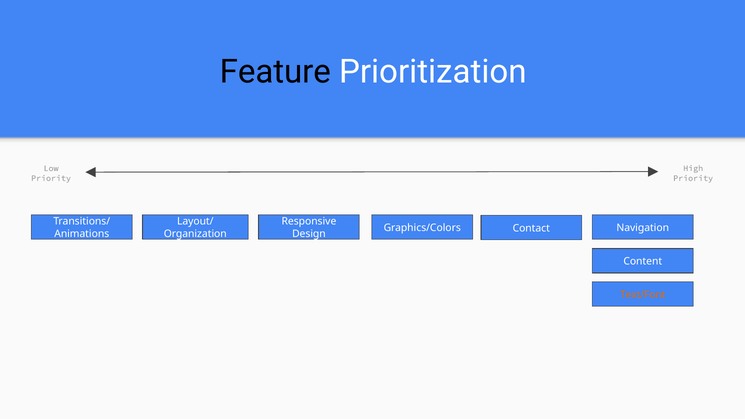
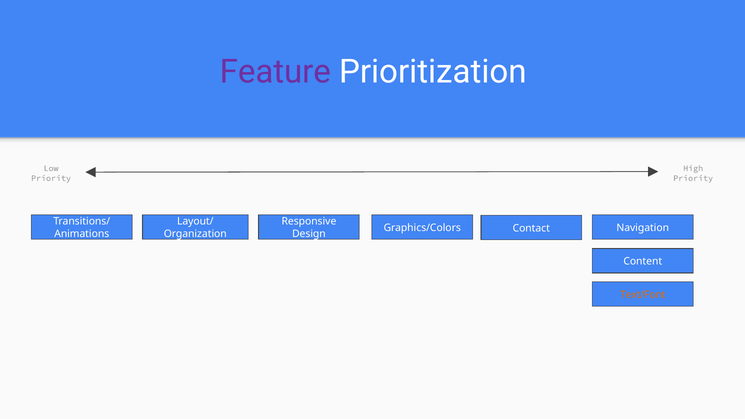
Feature colour: black -> purple
